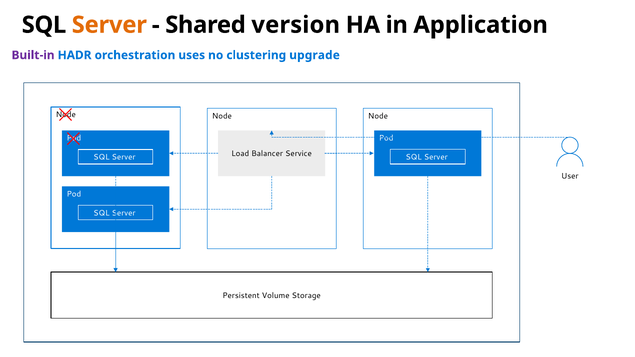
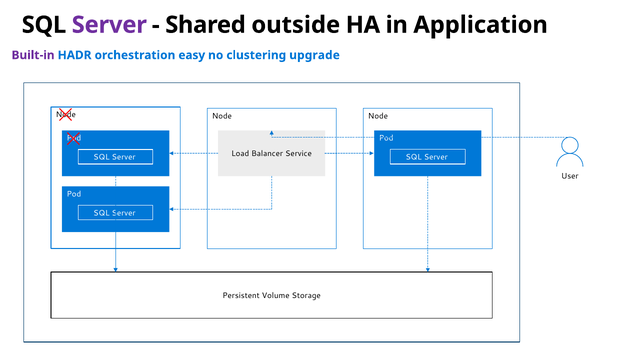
Server at (109, 25) colour: orange -> purple
version: version -> outside
uses: uses -> easy
